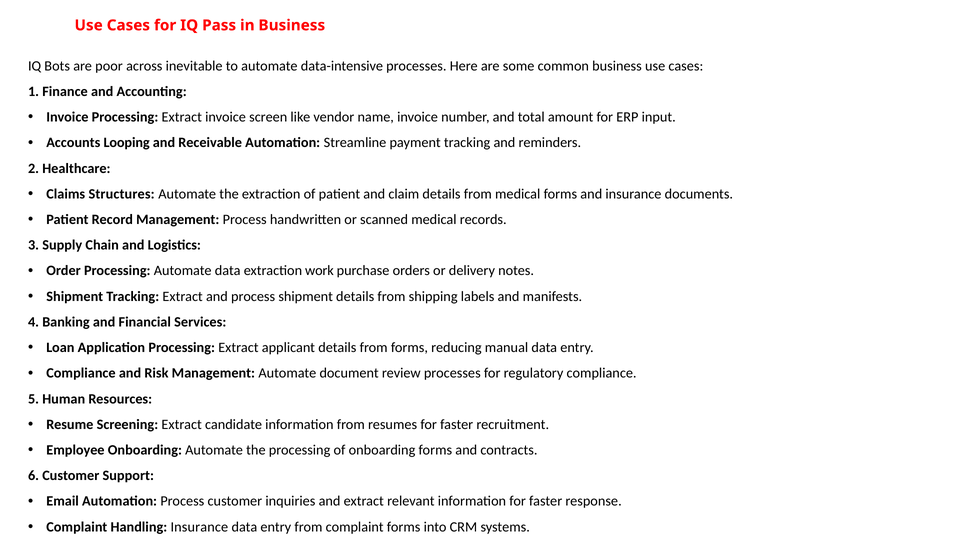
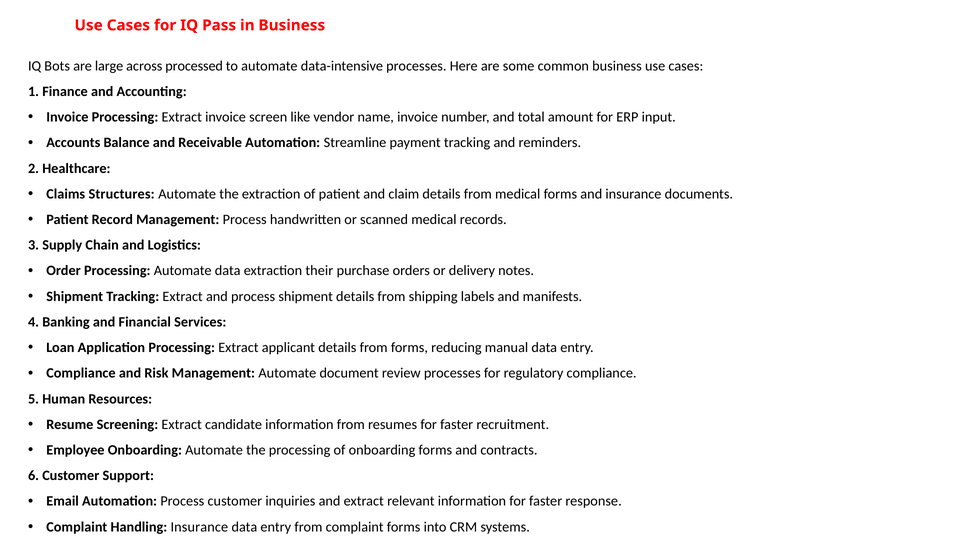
poor: poor -> large
inevitable: inevitable -> processed
Looping: Looping -> Balance
work: work -> their
